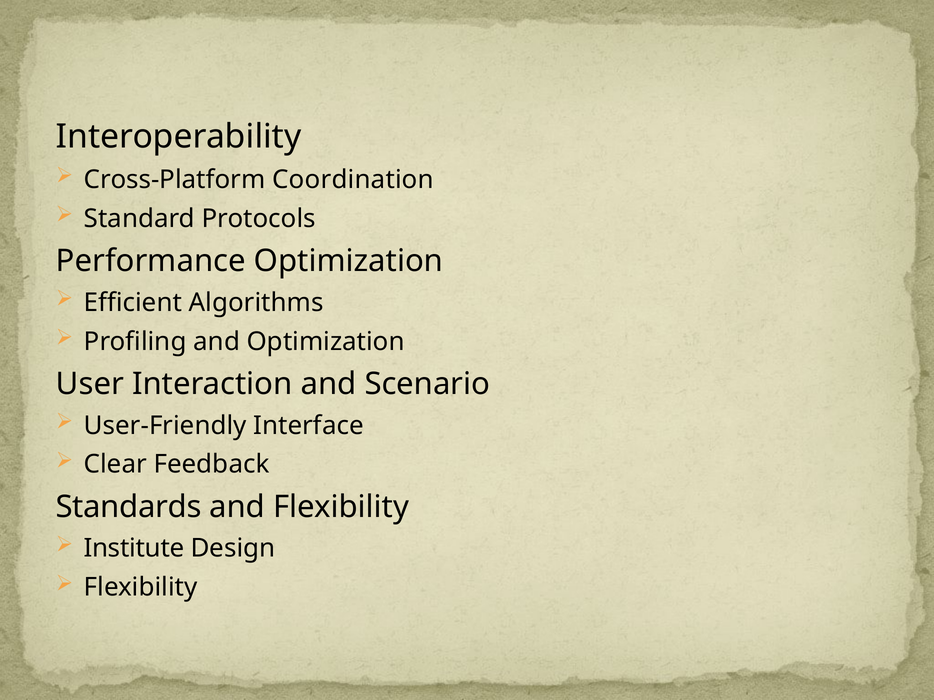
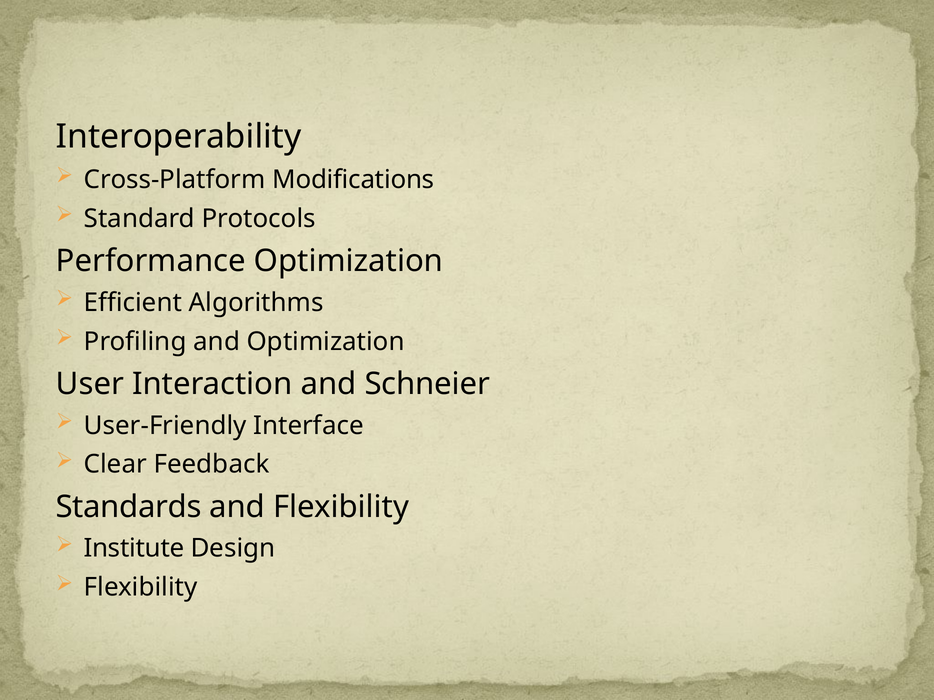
Coordination: Coordination -> Modifications
Scenario: Scenario -> Schneier
